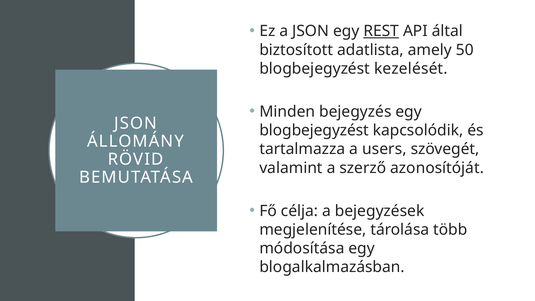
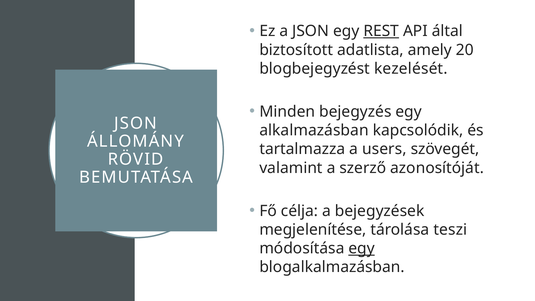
50: 50 -> 20
blogbejegyzést at (314, 130): blogbejegyzést -> alkalmazásban
több: több -> teszi
egy at (362, 248) underline: none -> present
